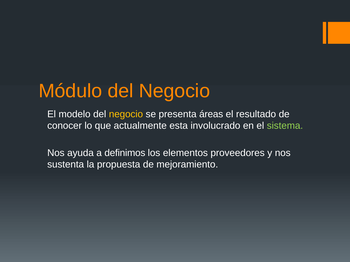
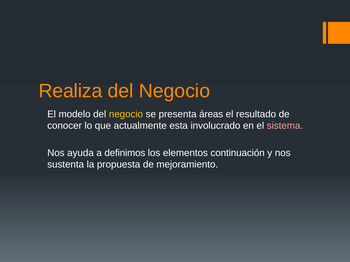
Módulo: Módulo -> Realiza
sistema colour: light green -> pink
proveedores: proveedores -> continuación
